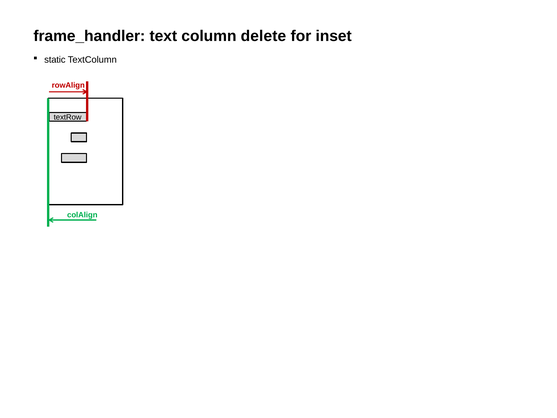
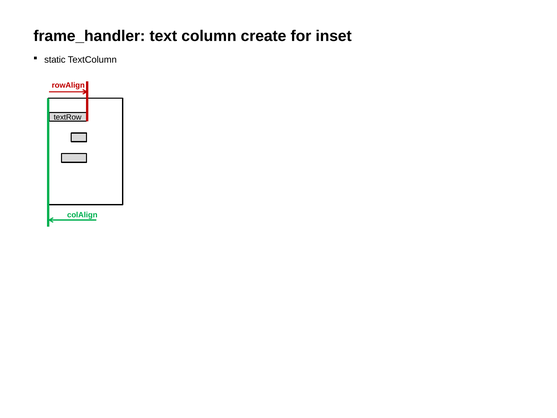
delete: delete -> create
